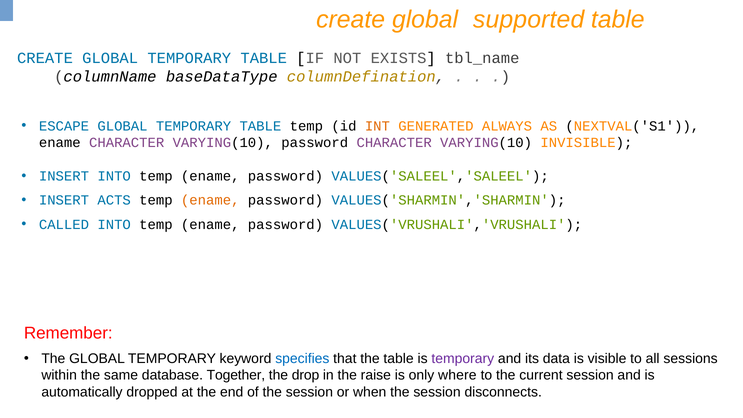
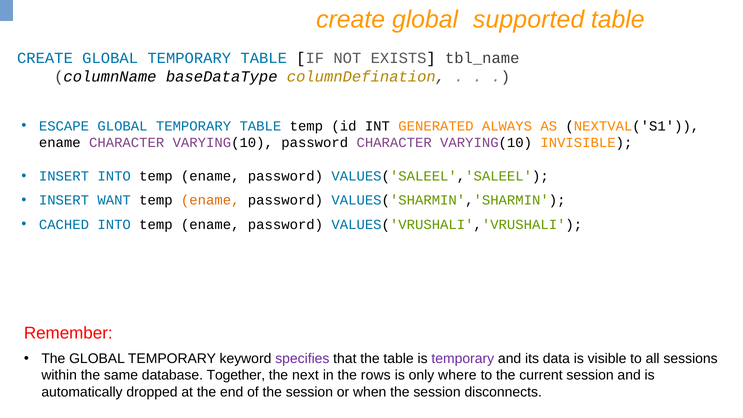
INT colour: orange -> black
ACTS: ACTS -> WANT
CALLED: CALLED -> CACHED
specifies colour: blue -> purple
drop: drop -> next
raise: raise -> rows
